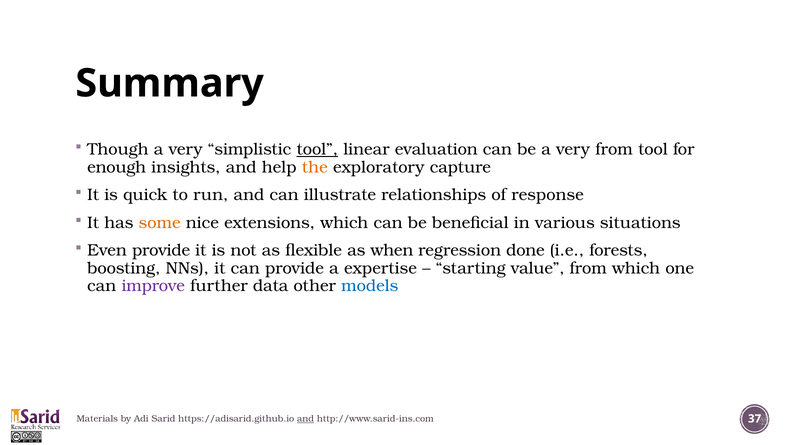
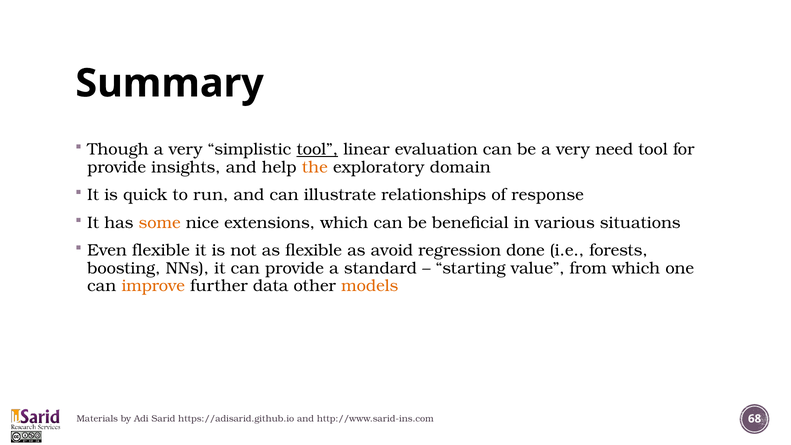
very from: from -> need
enough at (117, 167): enough -> provide
capture: capture -> domain
Even provide: provide -> flexible
when: when -> avoid
expertise: expertise -> standard
improve colour: purple -> orange
models colour: blue -> orange
and at (306, 419) underline: present -> none
37: 37 -> 68
